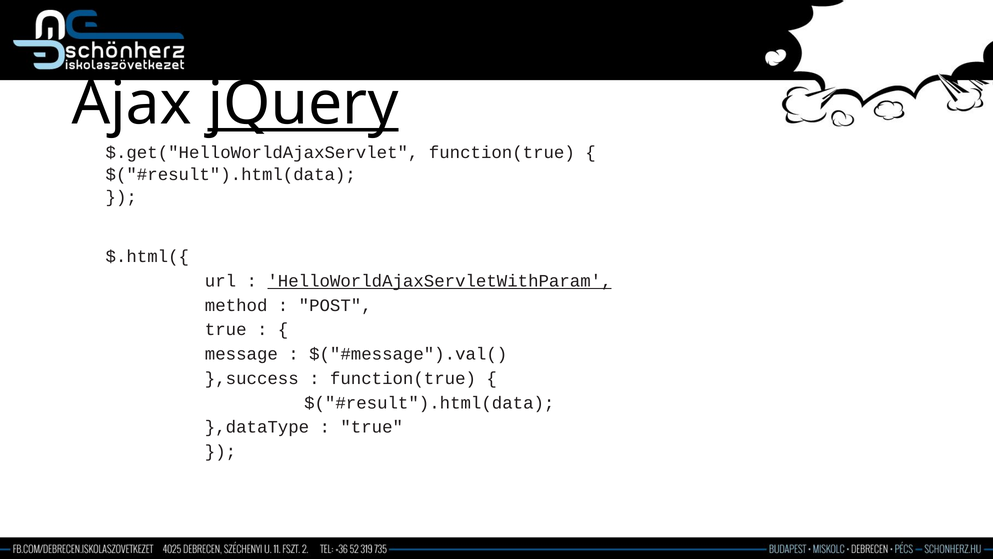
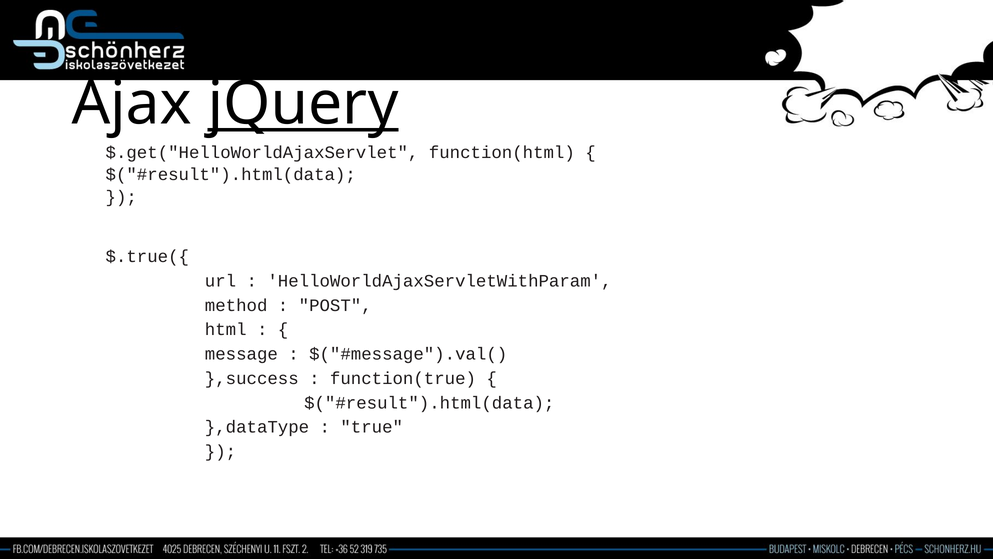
$.get("HelloWorldAjaxServlet function(true: function(true -> function(html
$.html({: $.html({ -> $.true({
HelloWorldAjaxServletWithParam underline: present -> none
true at (226, 329): true -> html
